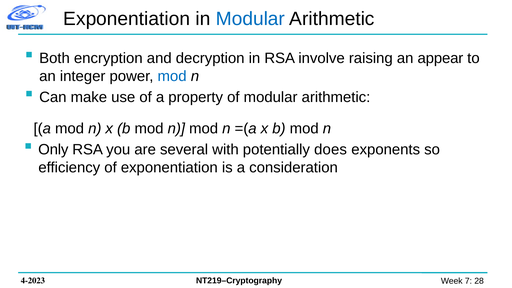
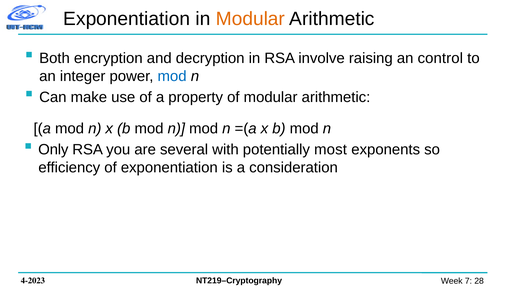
Modular at (250, 19) colour: blue -> orange
appear: appear -> control
does: does -> most
